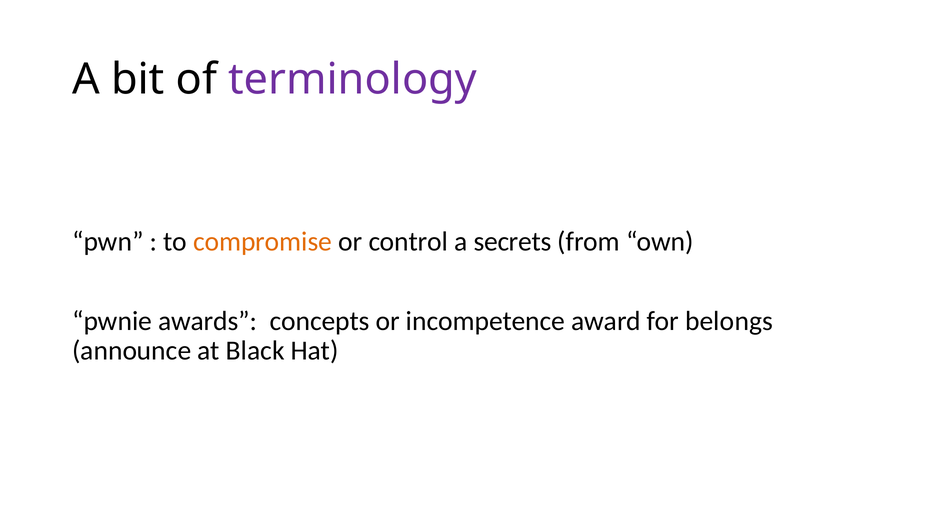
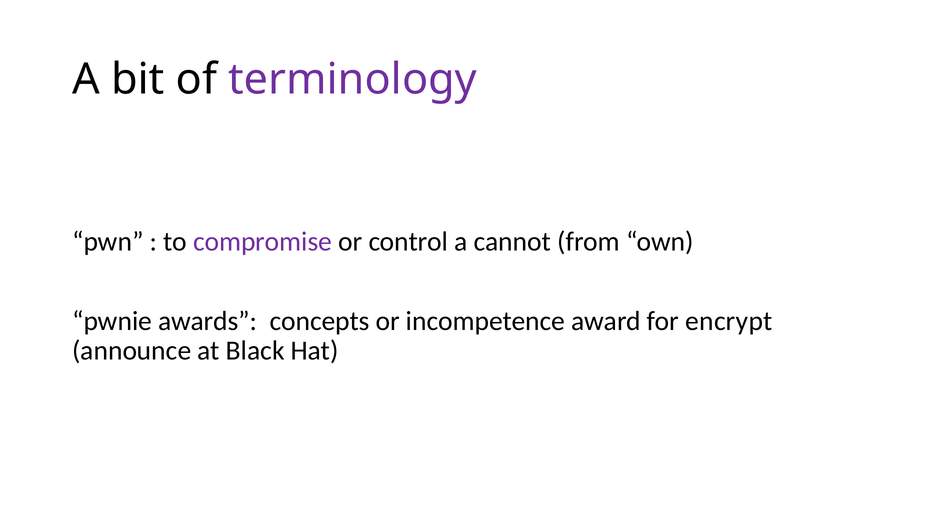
compromise colour: orange -> purple
secrets: secrets -> cannot
belongs: belongs -> encrypt
